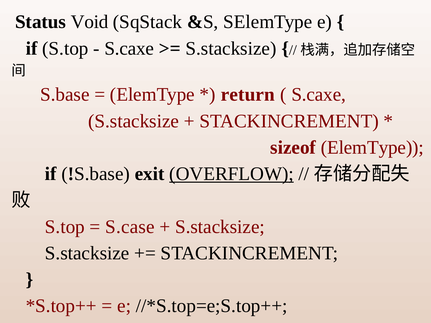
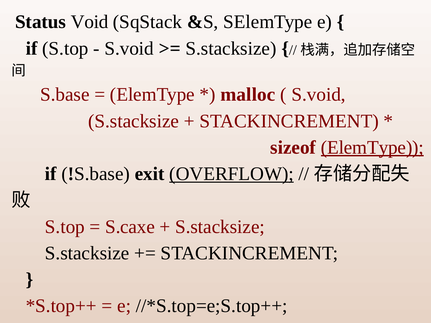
S.caxe at (129, 48): S.caxe -> S.void
return at (248, 95): return -> malloc
S.caxe at (319, 95): S.caxe -> S.void
ElemType at (372, 148) underline: none -> present
S.case: S.case -> S.caxe
